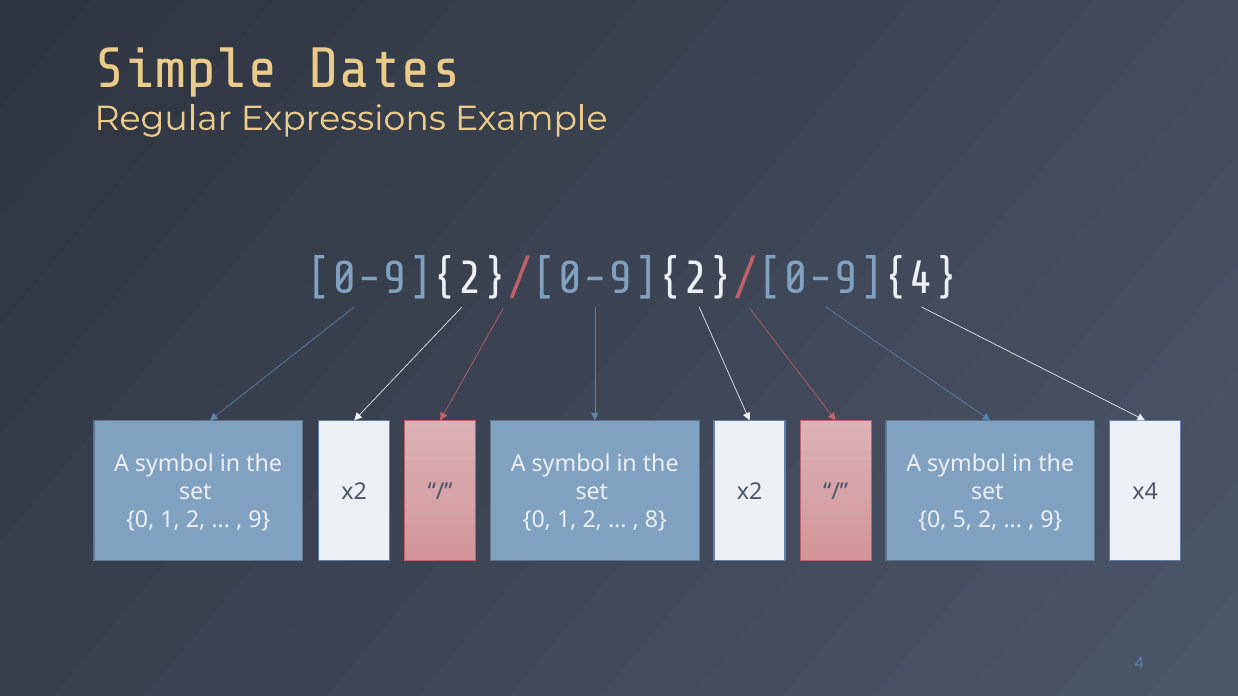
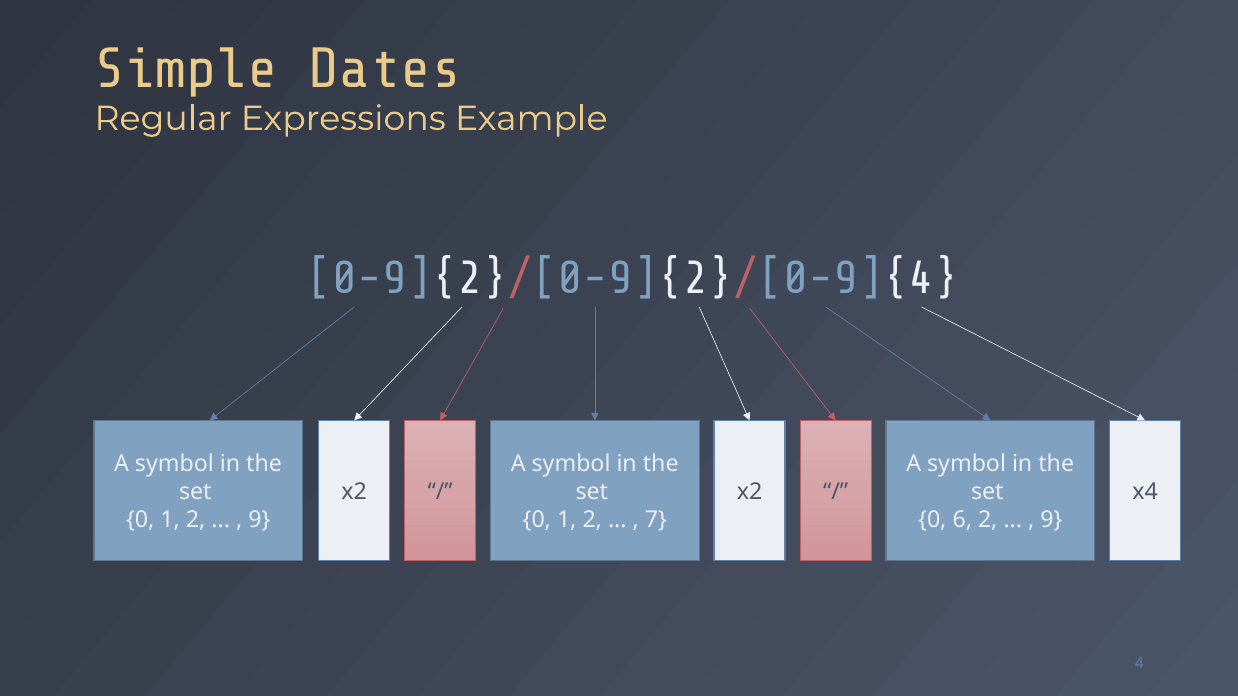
8: 8 -> 7
5: 5 -> 6
